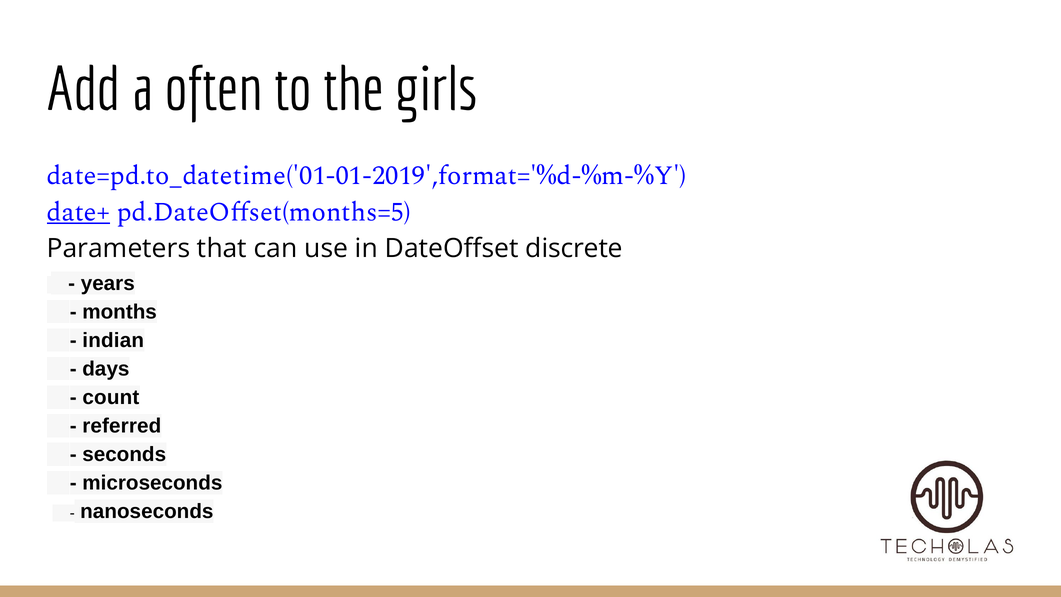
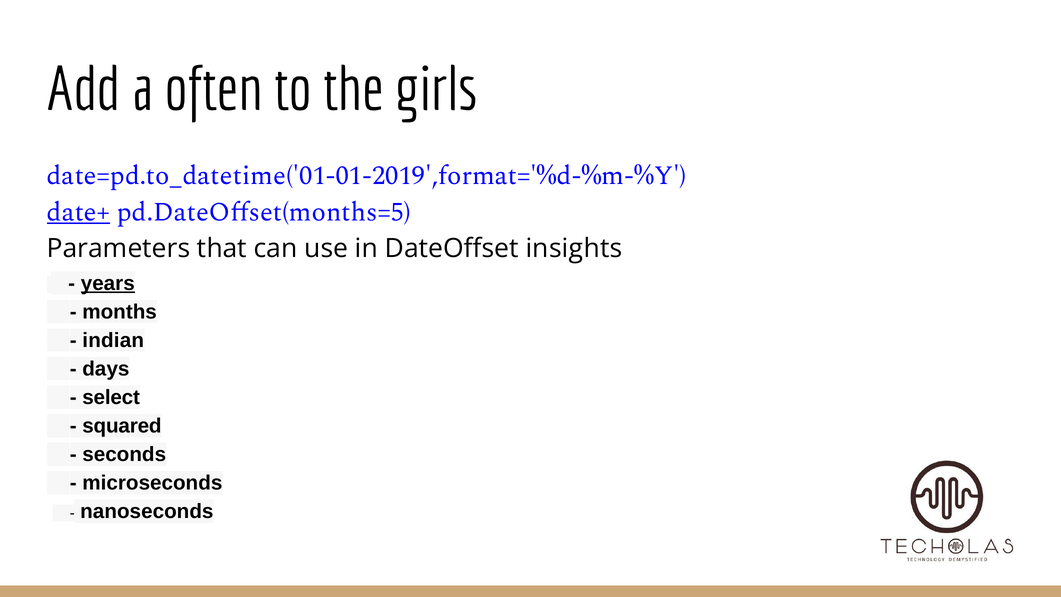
discrete: discrete -> insights
years underline: none -> present
count: count -> select
referred: referred -> squared
